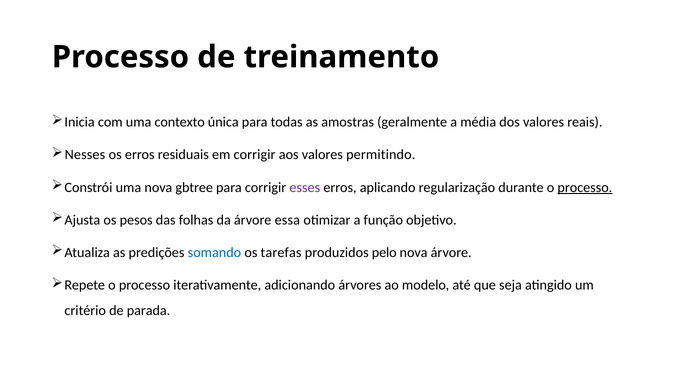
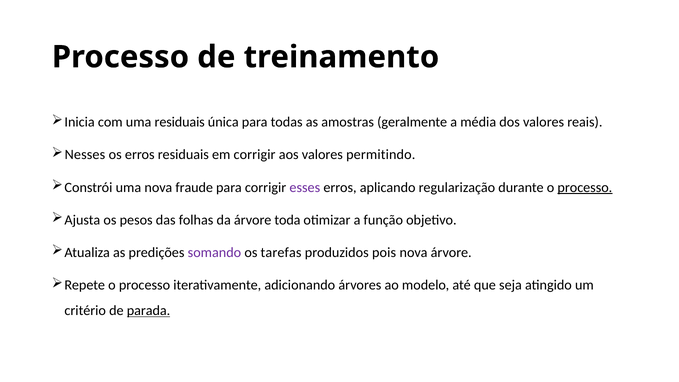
uma contexto: contexto -> residuais
gbtree: gbtree -> fraude
essa: essa -> toda
somando colour: blue -> purple
pelo: pelo -> pois
parada underline: none -> present
